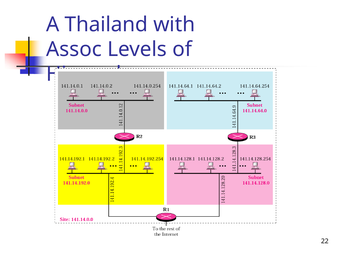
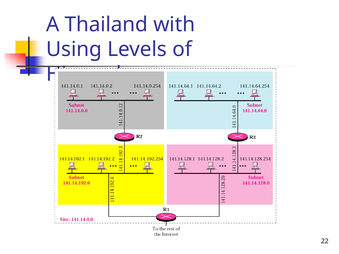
Assoc: Assoc -> Using
